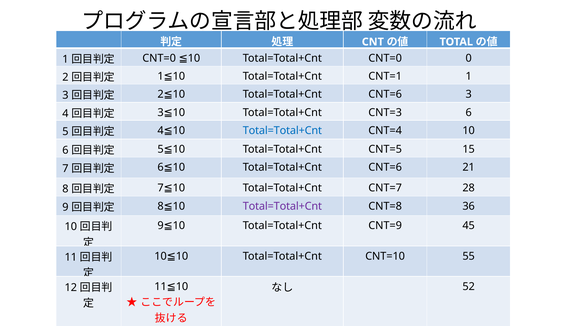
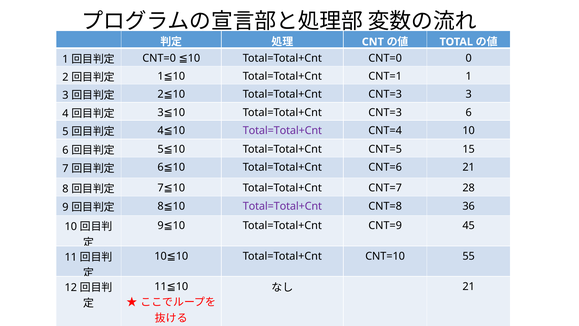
CNT=6 at (385, 94): CNT=6 -> CNT=3
Total=Total+Cnt at (282, 130) colour: blue -> purple
52 at (469, 286): 52 -> 21
